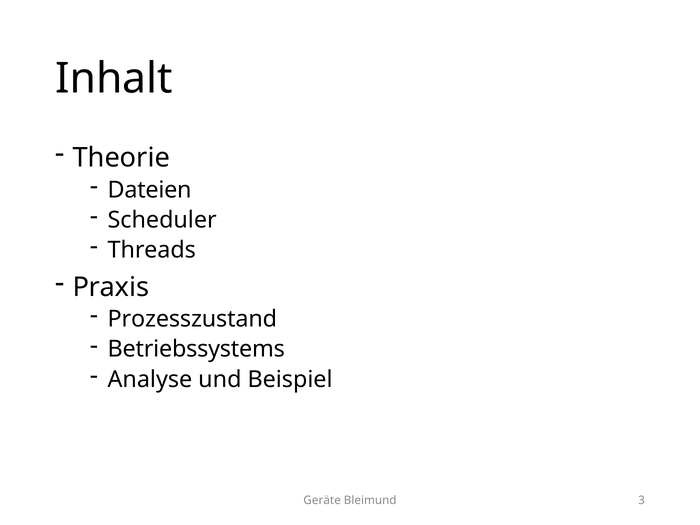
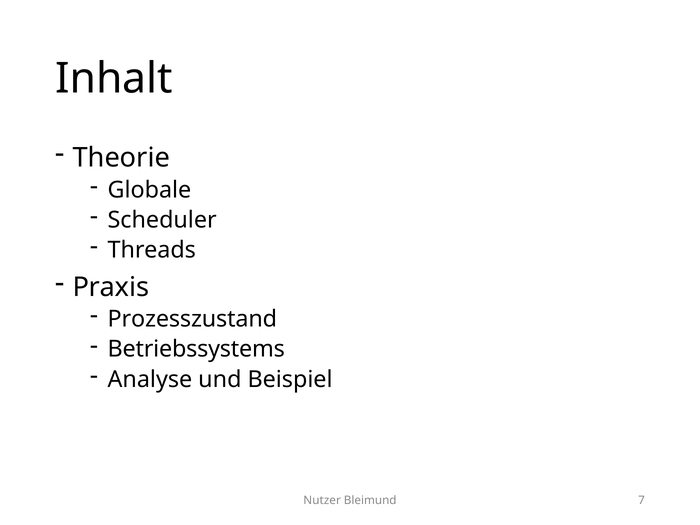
Dateien: Dateien -> Globale
Geräte: Geräte -> Nutzer
3: 3 -> 7
